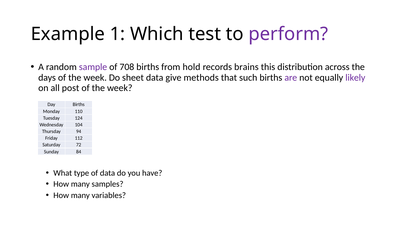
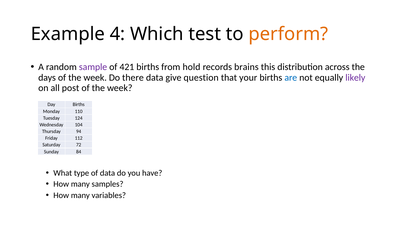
1: 1 -> 4
perform colour: purple -> orange
708: 708 -> 421
sheet: sheet -> there
methods: methods -> question
such: such -> your
are colour: purple -> blue
